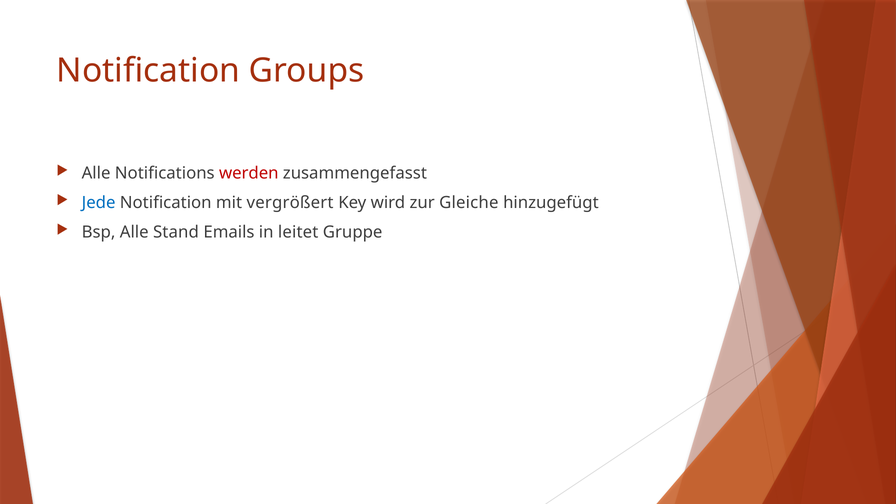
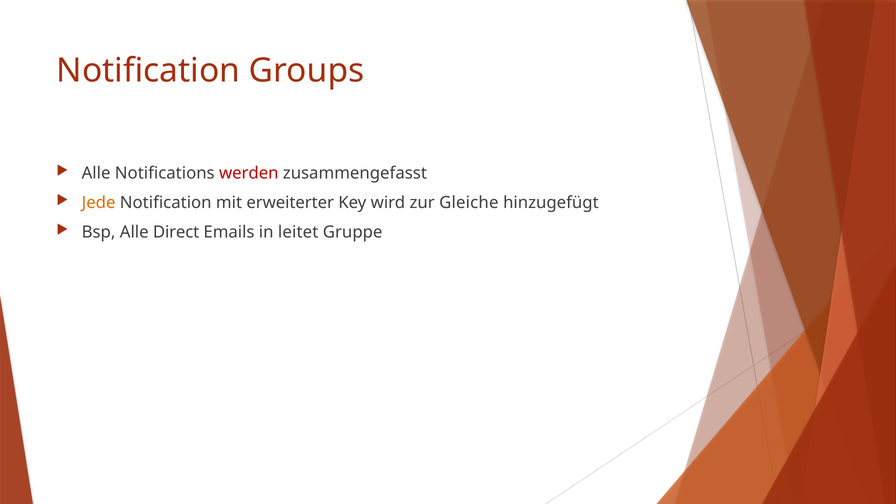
Jede colour: blue -> orange
vergrößert: vergrößert -> erweiterter
Stand: Stand -> Direct
